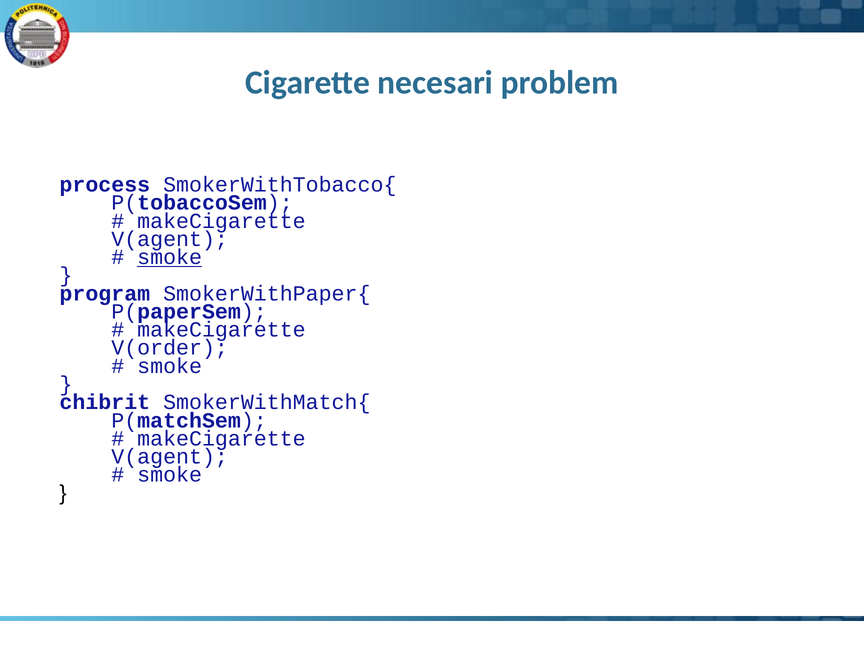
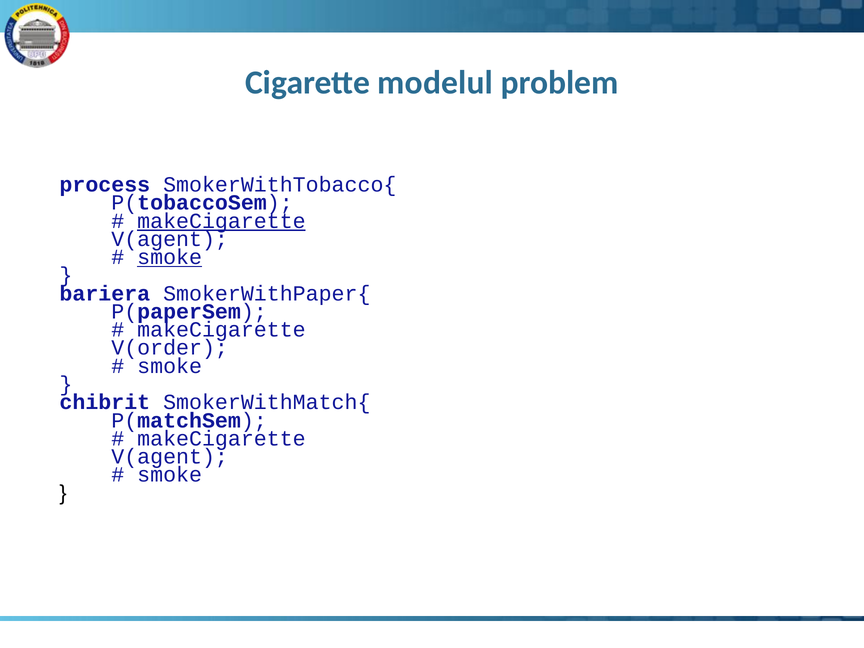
necesari: necesari -> modelul
makeCigarette at (221, 221) underline: none -> present
program: program -> bariera
